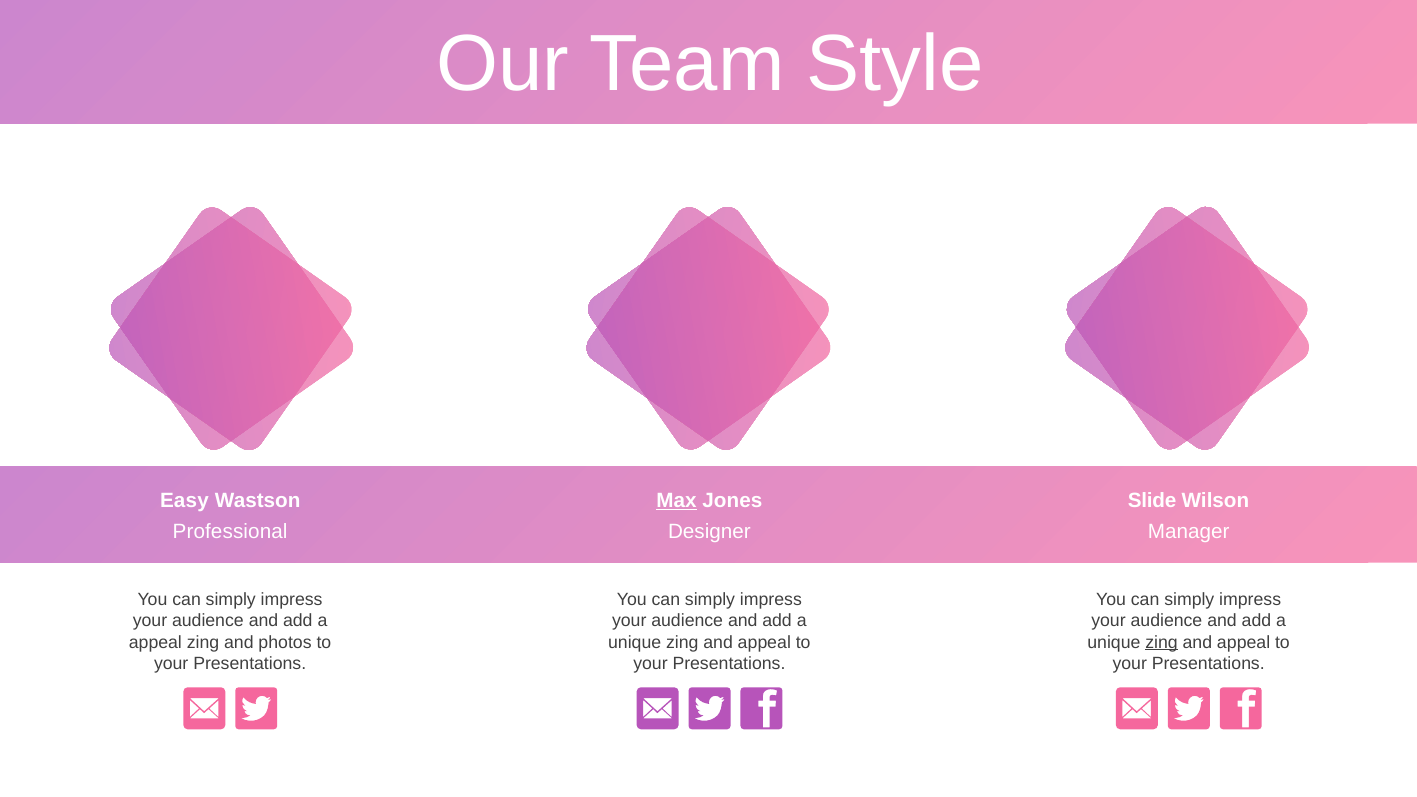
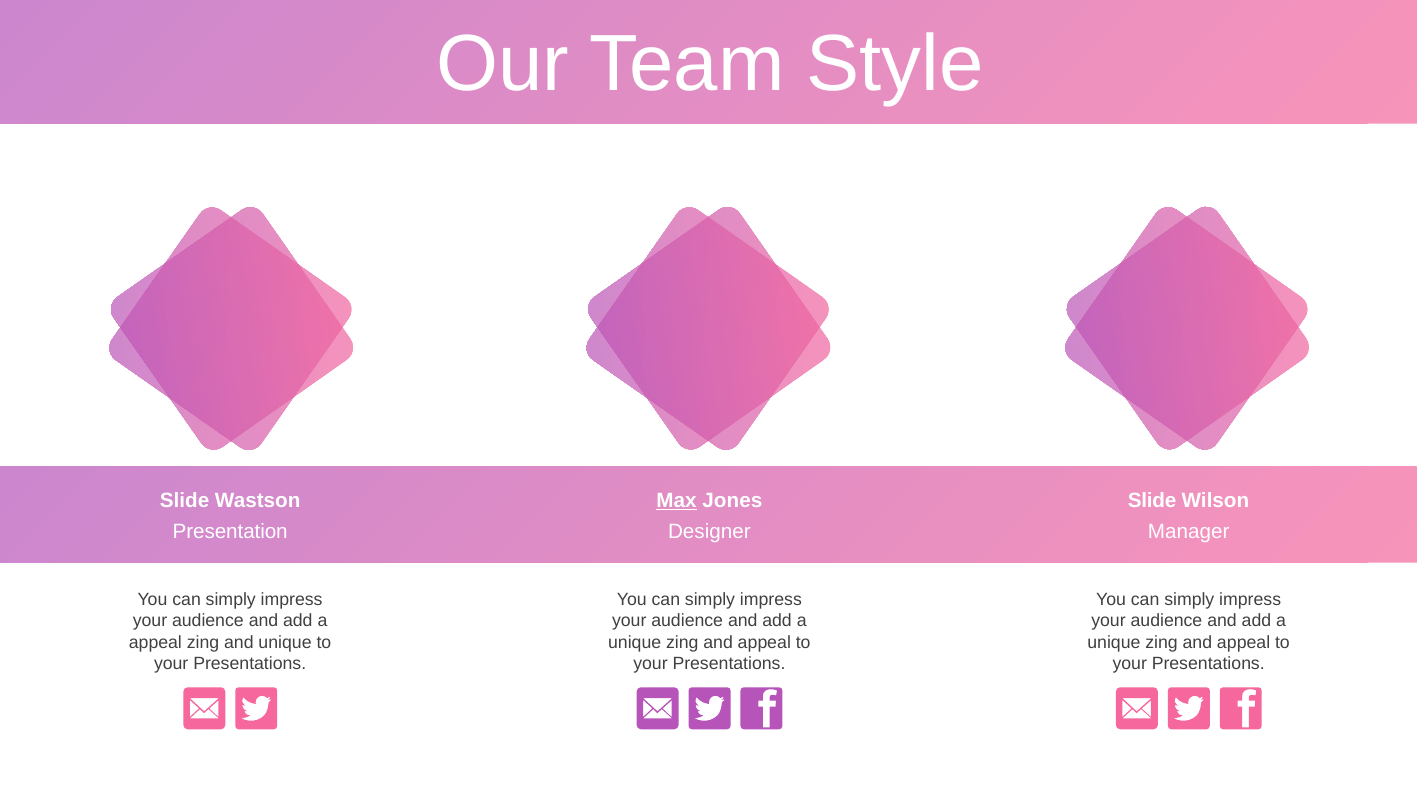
Easy at (184, 500): Easy -> Slide
Professional: Professional -> Presentation
and photos: photos -> unique
zing at (1162, 642) underline: present -> none
